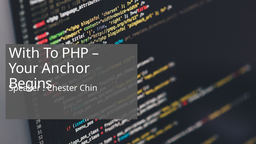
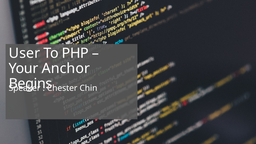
With: With -> User
